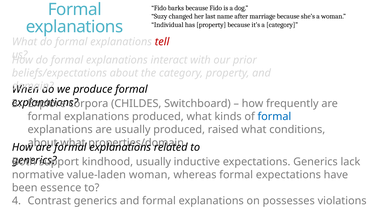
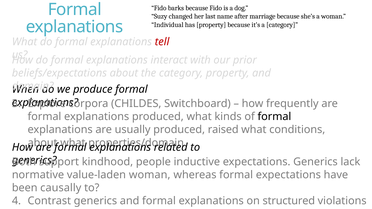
formal at (274, 117) colour: blue -> black
kindhood usually: usually -> people
essence: essence -> causally
possesses: possesses -> structured
